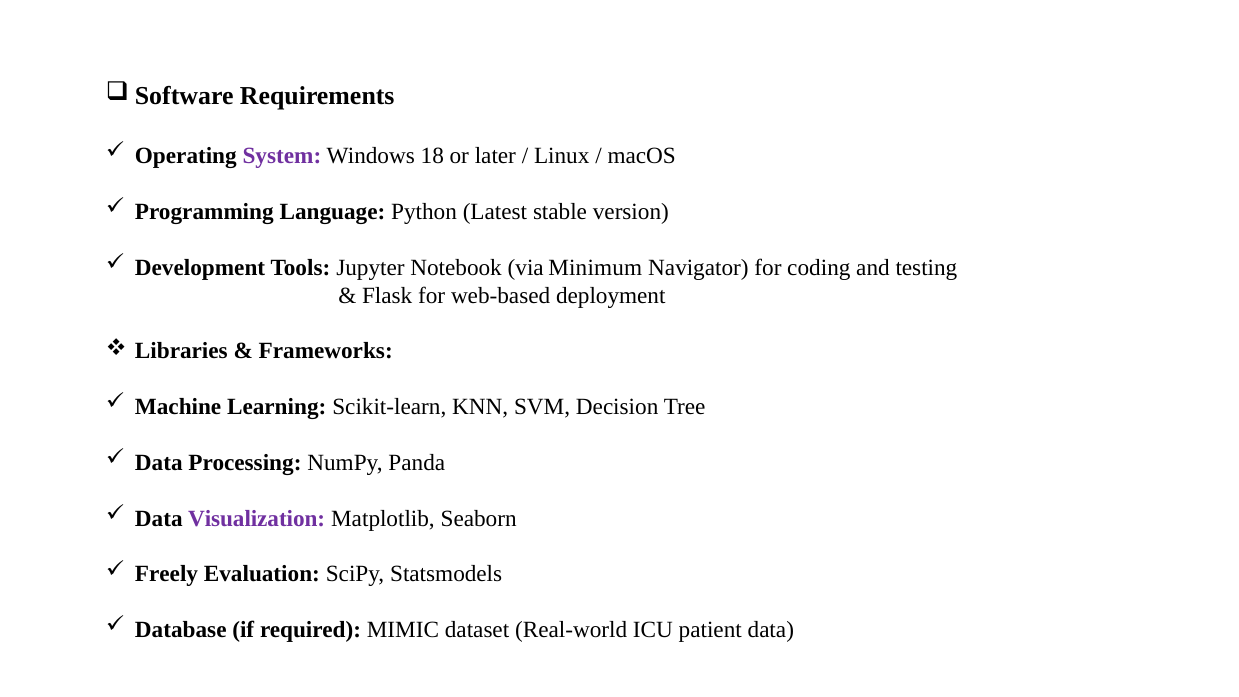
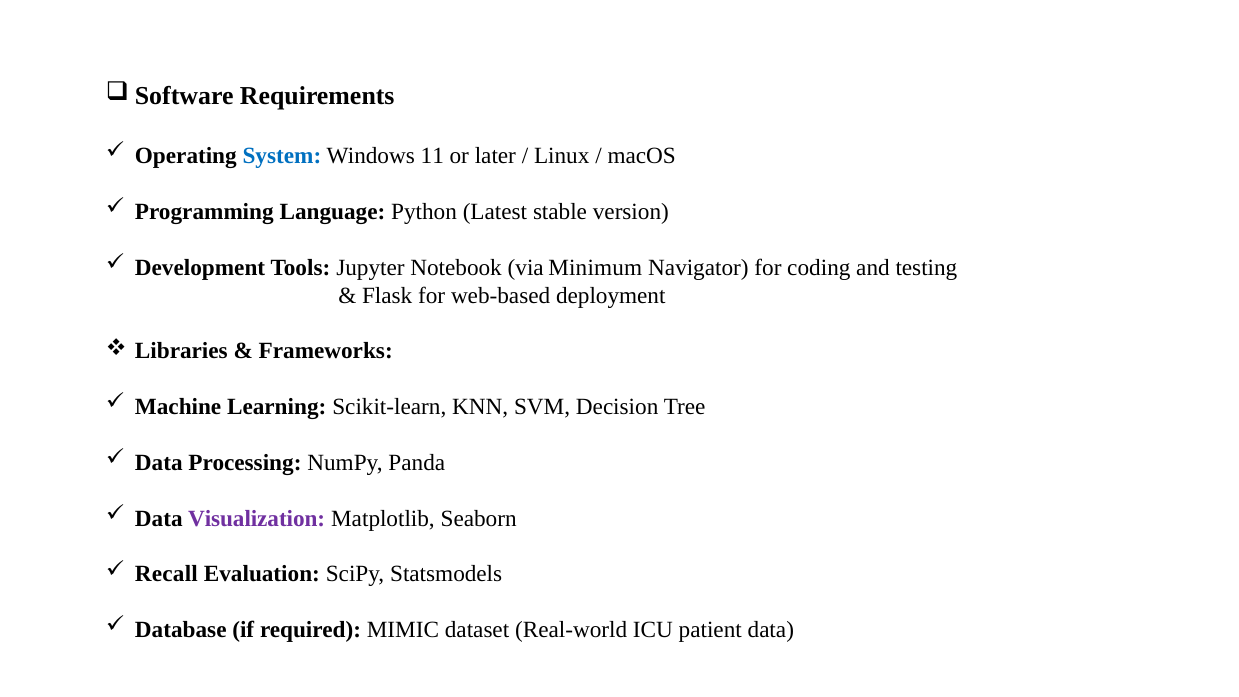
System colour: purple -> blue
18: 18 -> 11
Freely: Freely -> Recall
